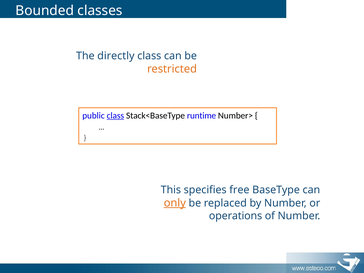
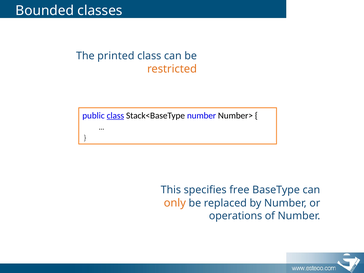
directly: directly -> printed
Stack<BaseType runtime: runtime -> number
only underline: present -> none
